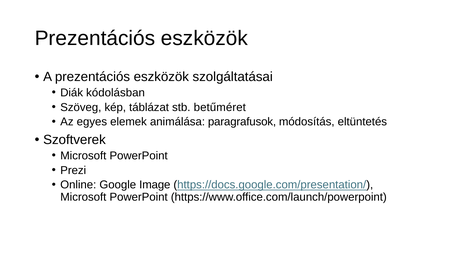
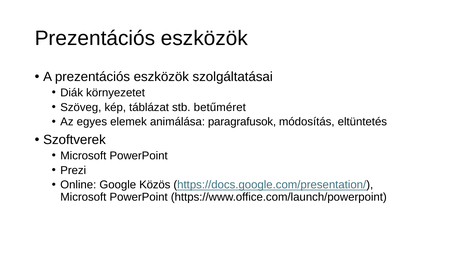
kódolásban: kódolásban -> környezetet
Image: Image -> Közös
